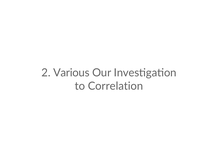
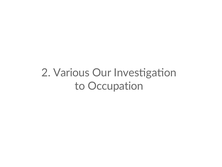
Correlation: Correlation -> Occupation
